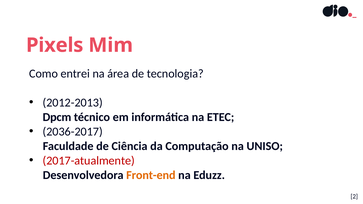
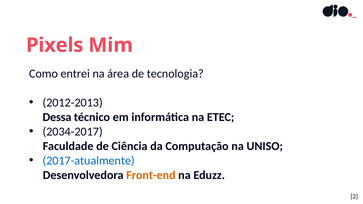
Dpcm: Dpcm -> Dessa
2036-2017: 2036-2017 -> 2034-2017
2017-atualmente colour: red -> blue
